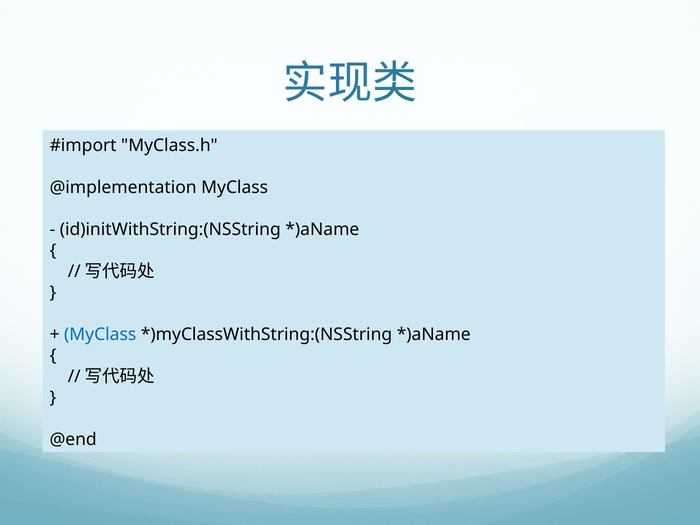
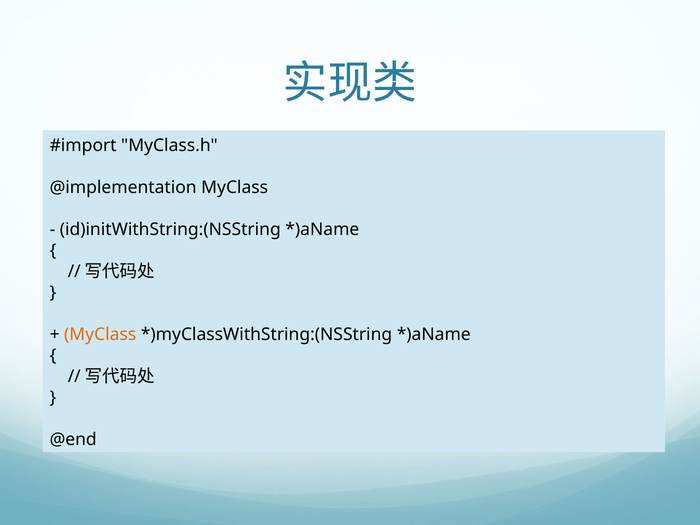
MyClass at (100, 334) colour: blue -> orange
